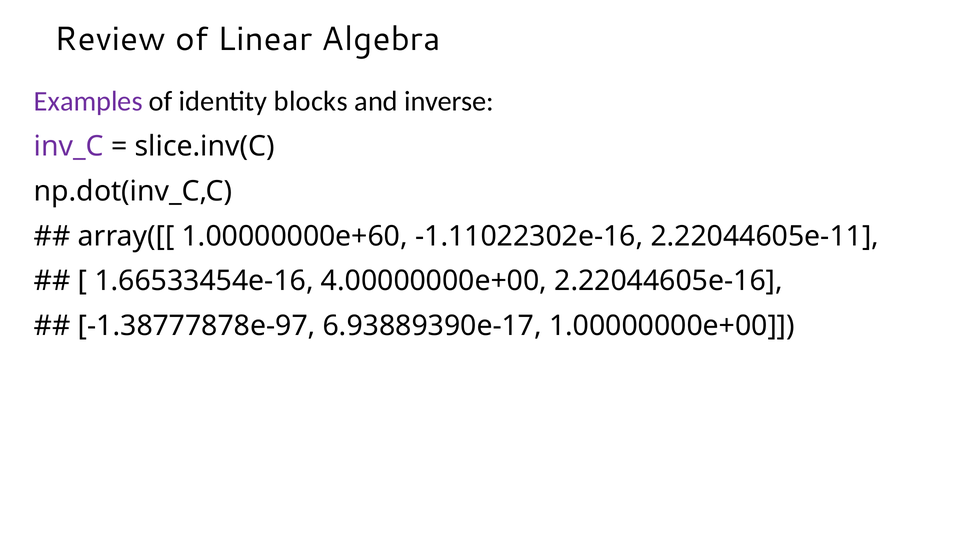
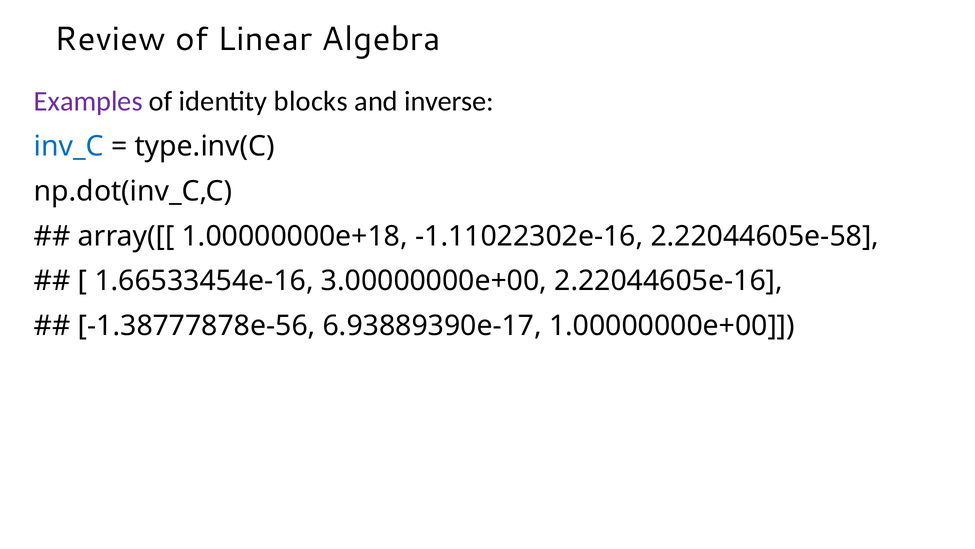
inv_C colour: purple -> blue
slice.inv(C: slice.inv(C -> type.inv(C
1.00000000e+60: 1.00000000e+60 -> 1.00000000e+18
2.22044605e-11: 2.22044605e-11 -> 2.22044605e-58
4.00000000e+00: 4.00000000e+00 -> 3.00000000e+00
-1.38777878e-97: -1.38777878e-97 -> -1.38777878e-56
